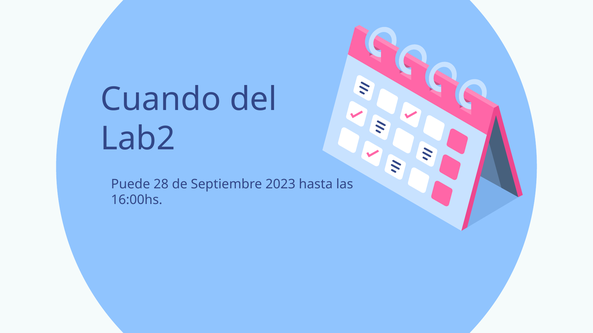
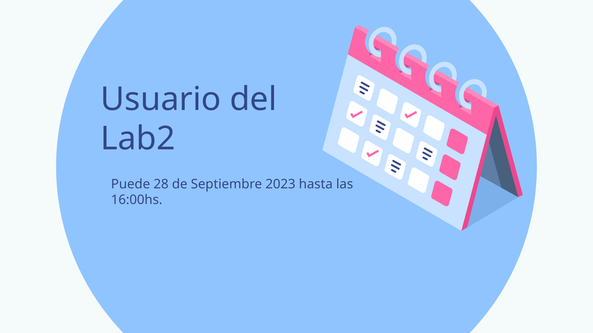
Cuando: Cuando -> Usuario
